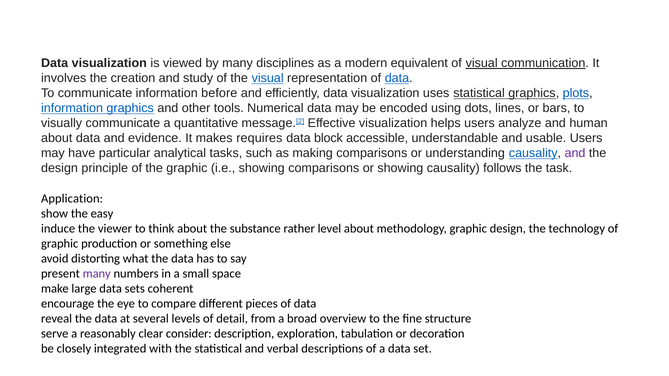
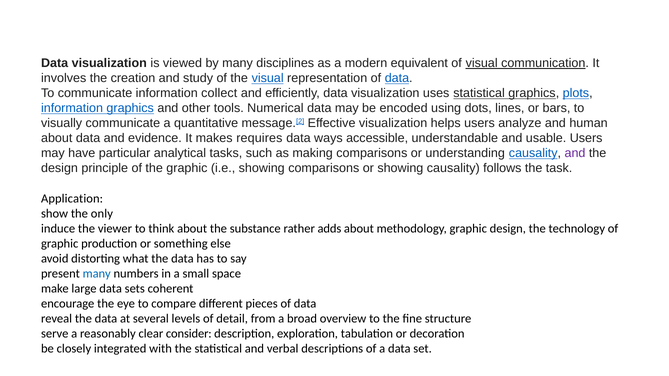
before: before -> collect
block: block -> ways
easy: easy -> only
level: level -> adds
many at (97, 274) colour: purple -> blue
